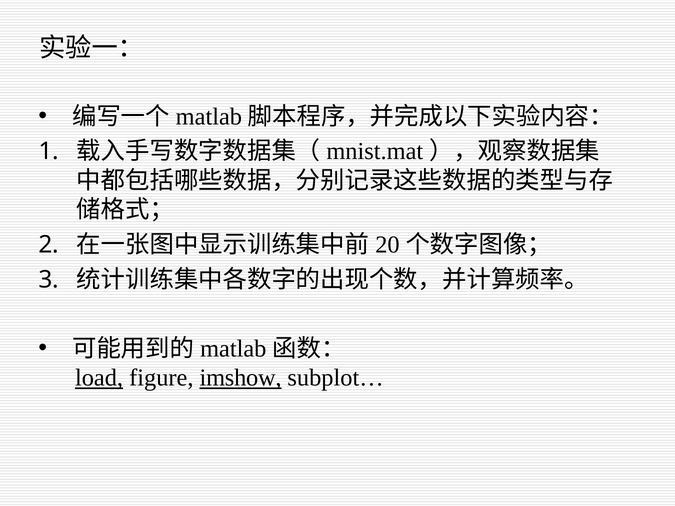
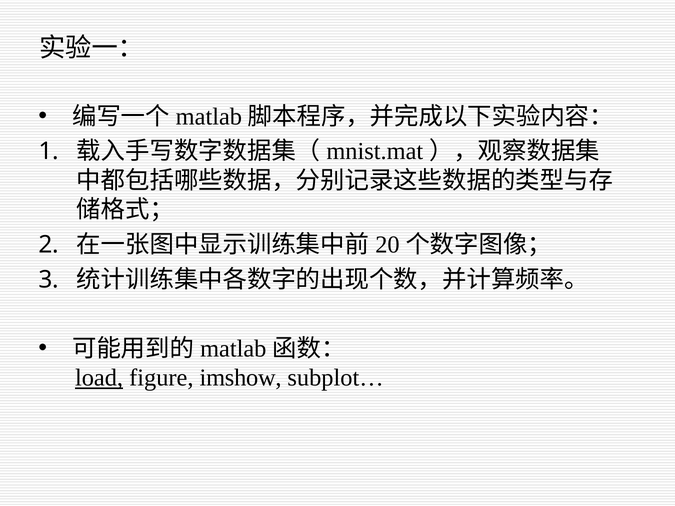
imshow underline: present -> none
